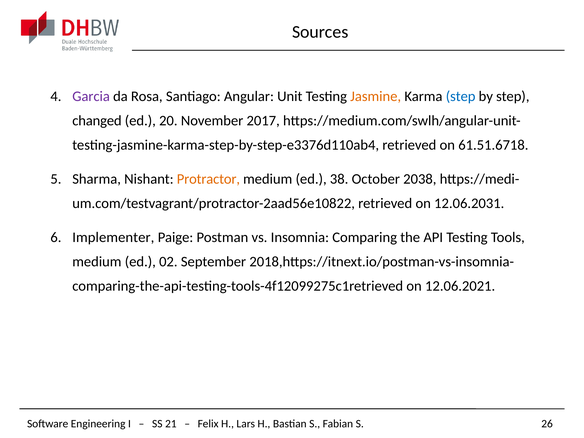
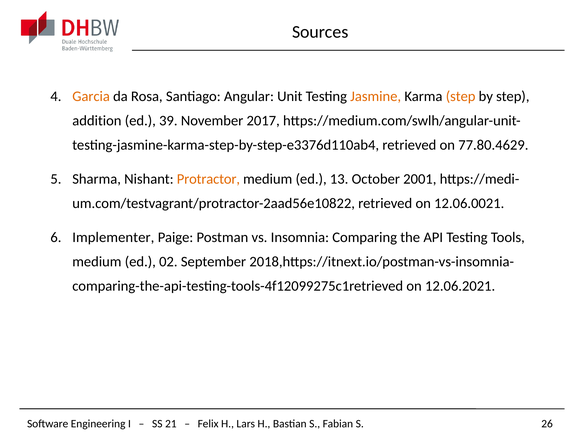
Garcia colour: purple -> orange
step at (461, 96) colour: blue -> orange
changed: changed -> addition
20: 20 -> 39
61.51.6718: 61.51.6718 -> 77.80.4629
38: 38 -> 13
2038: 2038 -> 2001
12.06.2031: 12.06.2031 -> 12.06.0021
